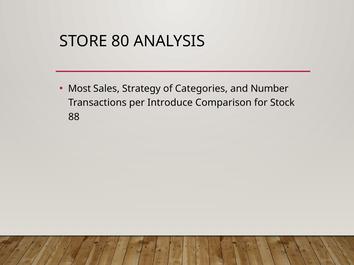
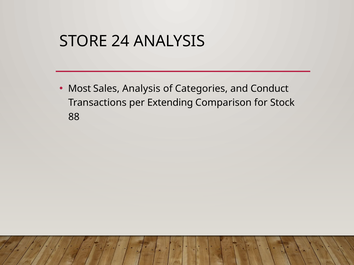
80: 80 -> 24
Sales Strategy: Strategy -> Analysis
Number: Number -> Conduct
Introduce: Introduce -> Extending
